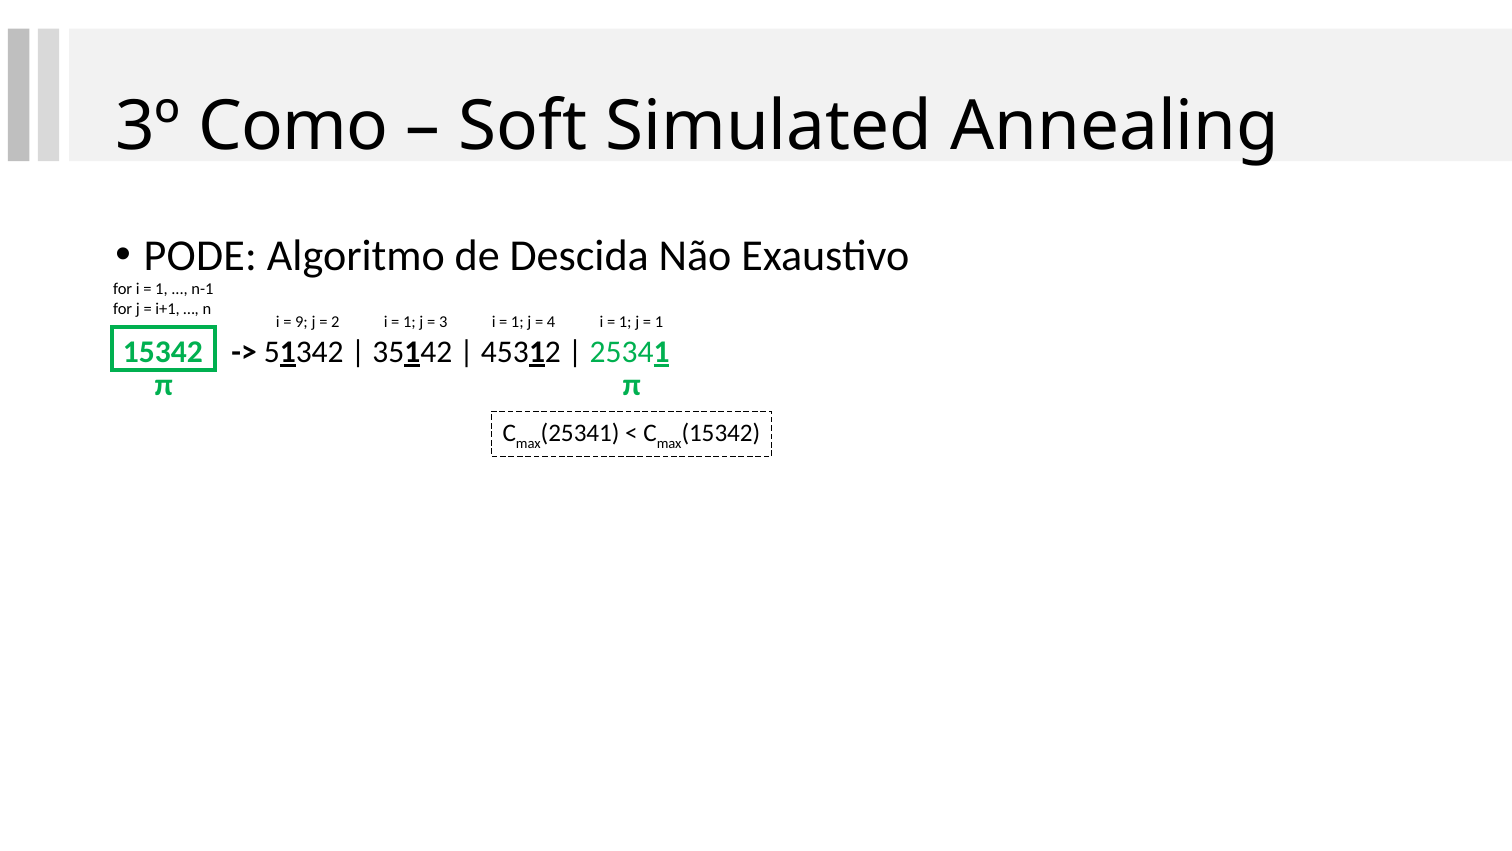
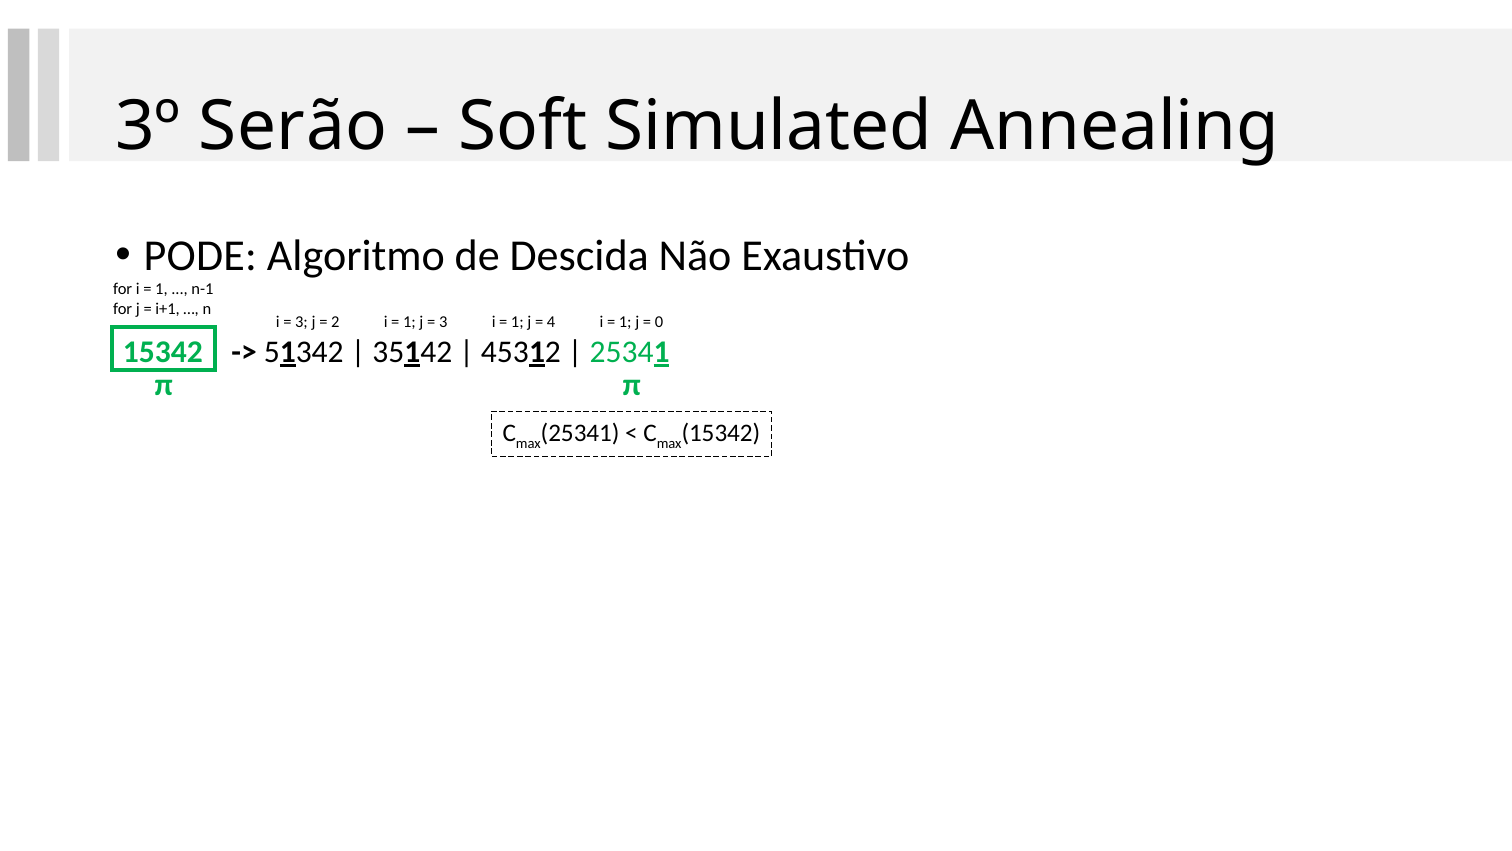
Como: Como -> Serão
9 at (302, 322): 9 -> 3
1 at (659, 322): 1 -> 0
